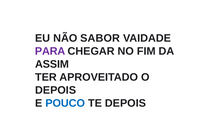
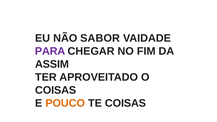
DEPOIS at (56, 90): DEPOIS -> COISAS
POUCO colour: blue -> orange
TE DEPOIS: DEPOIS -> COISAS
